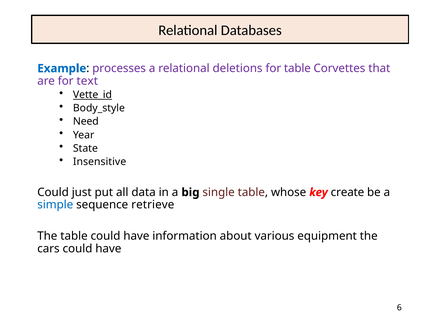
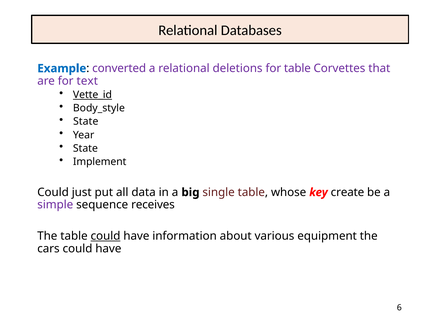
processes: processes -> converted
Need at (86, 122): Need -> State
Insensitive: Insensitive -> Implement
simple colour: blue -> purple
retrieve: retrieve -> receives
could at (105, 236) underline: none -> present
